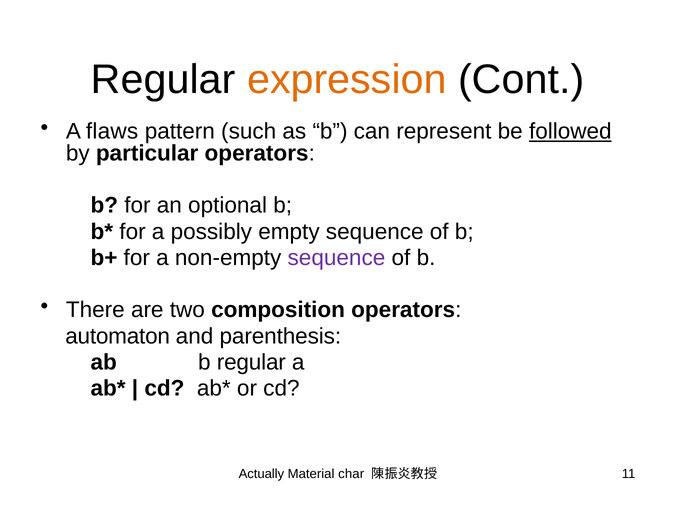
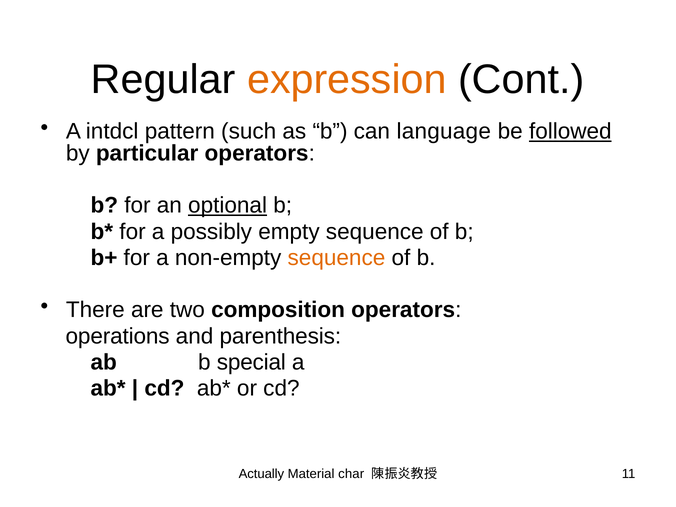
flaws: flaws -> intdcl
represent: represent -> language
optional underline: none -> present
sequence at (336, 258) colour: purple -> orange
automaton: automaton -> operations
b regular: regular -> special
